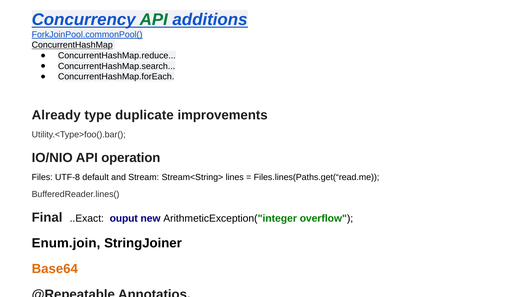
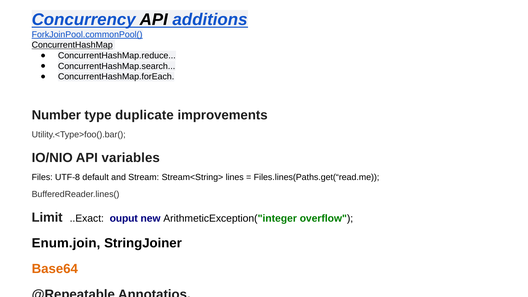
API at (154, 20) colour: green -> black
Already: Already -> Number
operation: operation -> variables
Final: Final -> Limit
